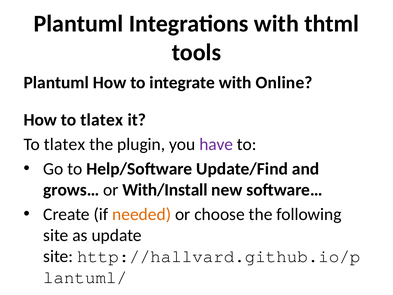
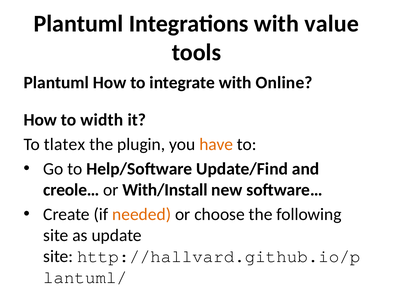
thtml: thtml -> value
How to tlatex: tlatex -> width
have colour: purple -> orange
grows…: grows… -> creole…
